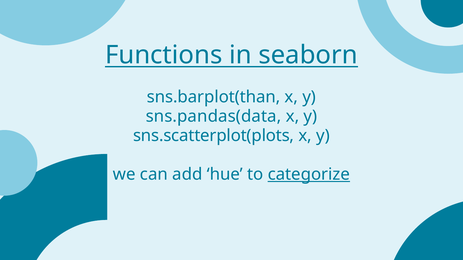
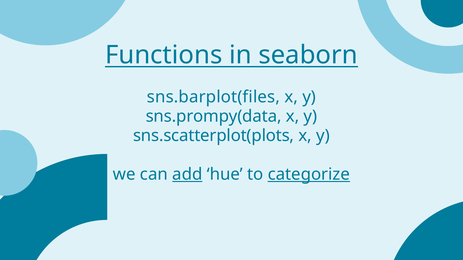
sns.barplot(than: sns.barplot(than -> sns.barplot(files
sns.pandas(data: sns.pandas(data -> sns.prompy(data
add underline: none -> present
